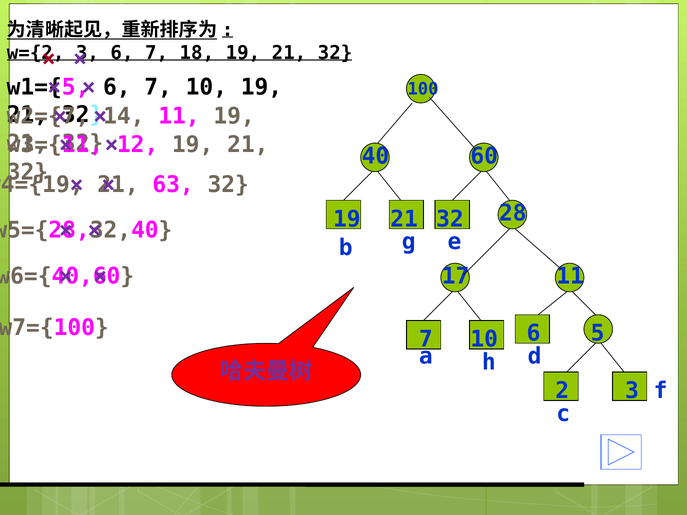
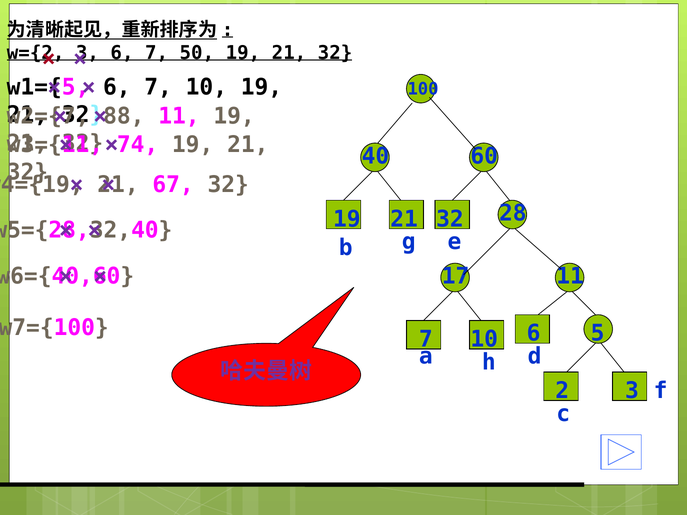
18: 18 -> 50
14: 14 -> 88
12: 12 -> 74
63: 63 -> 67
